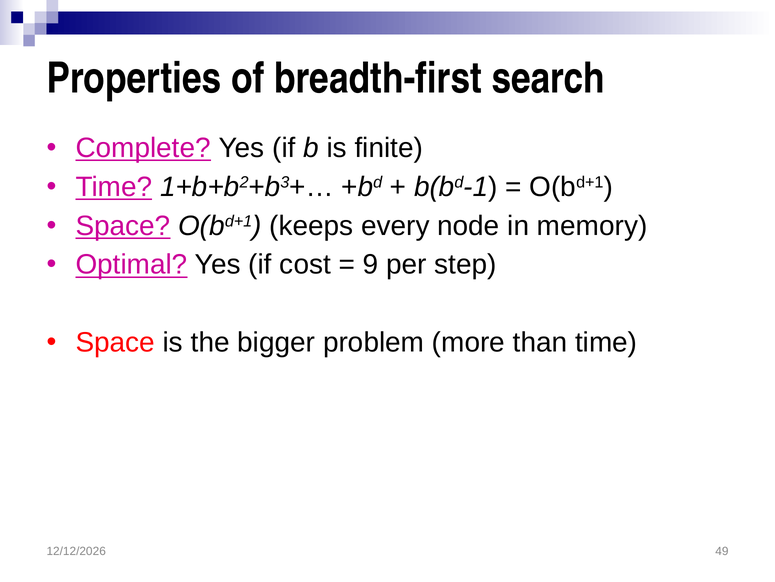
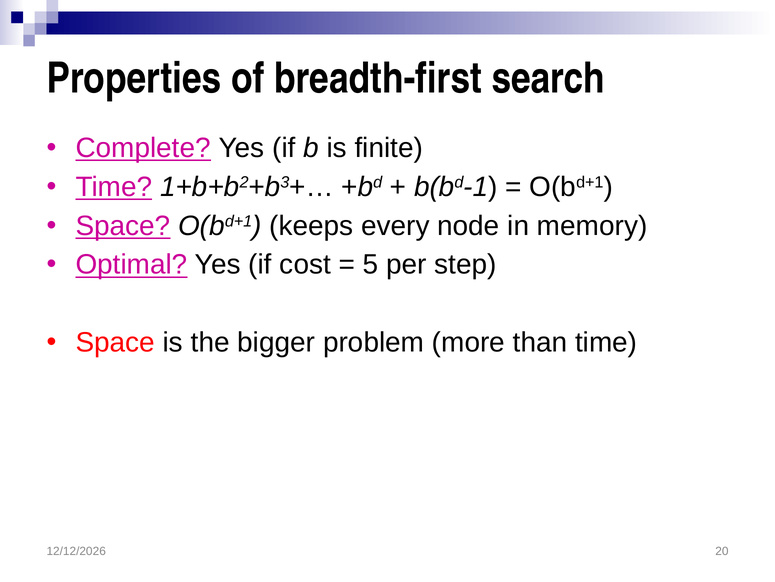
9: 9 -> 5
49: 49 -> 20
